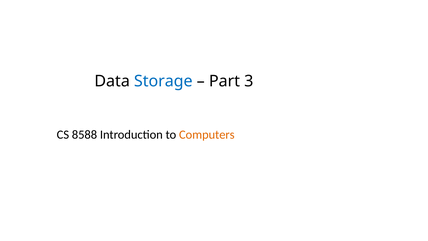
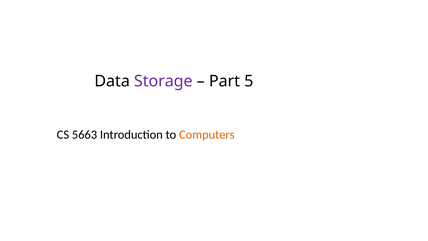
Storage colour: blue -> purple
3: 3 -> 5
8588: 8588 -> 5663
